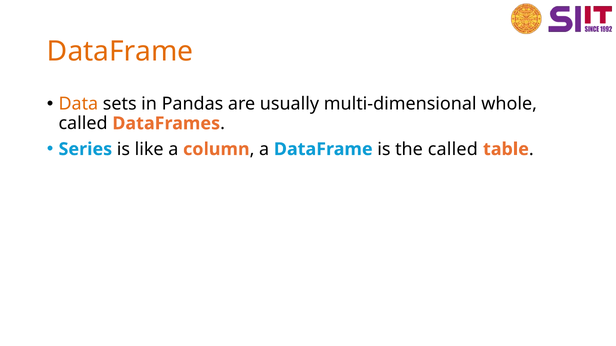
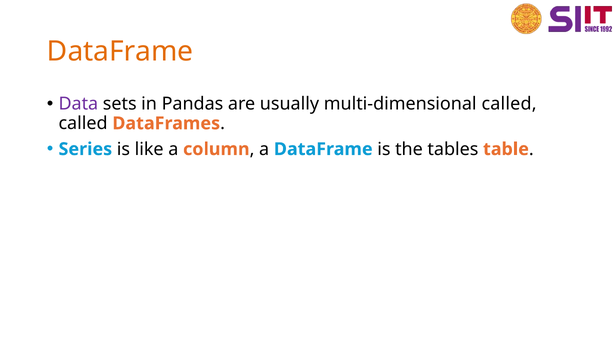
Data colour: orange -> purple
multi-dimensional whole: whole -> called
the called: called -> tables
